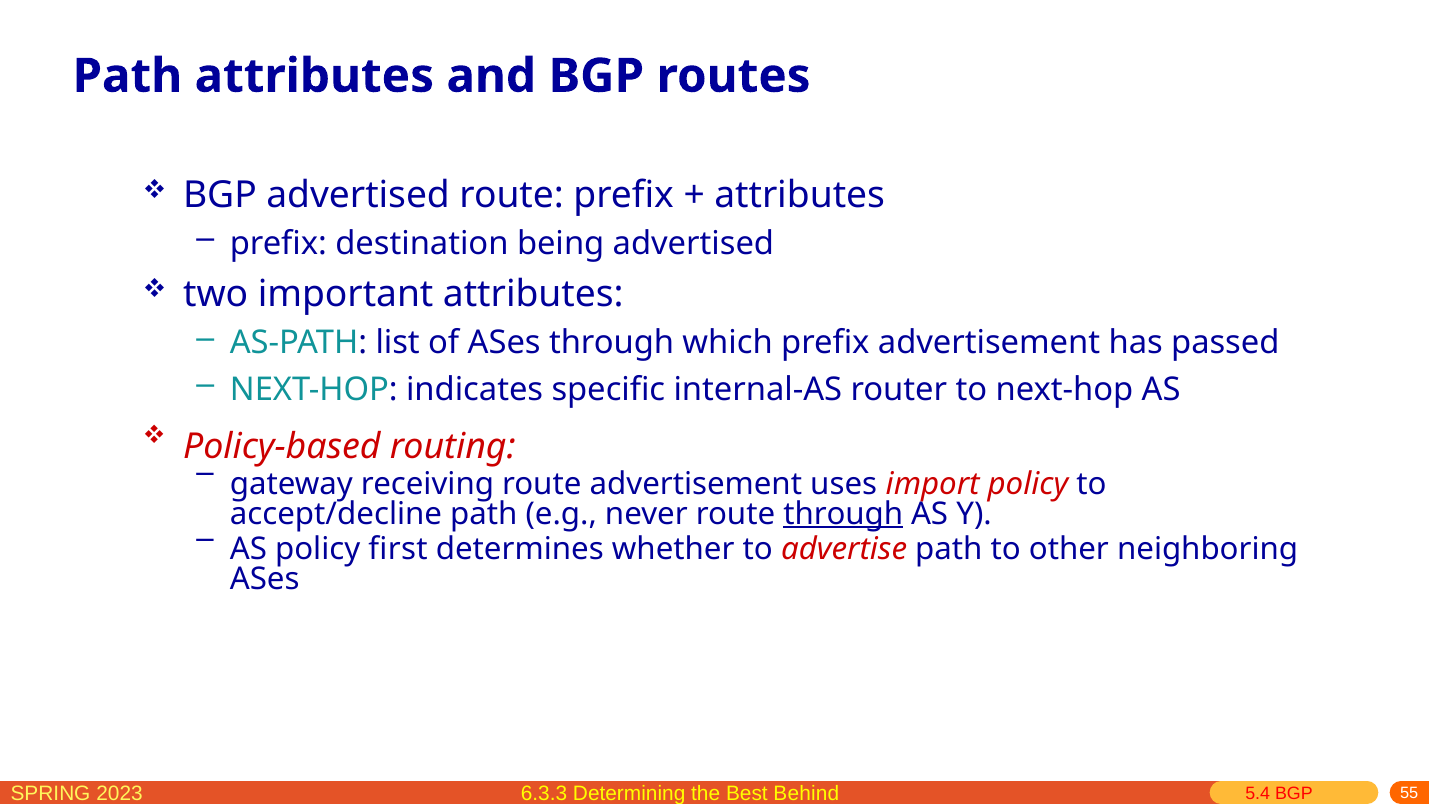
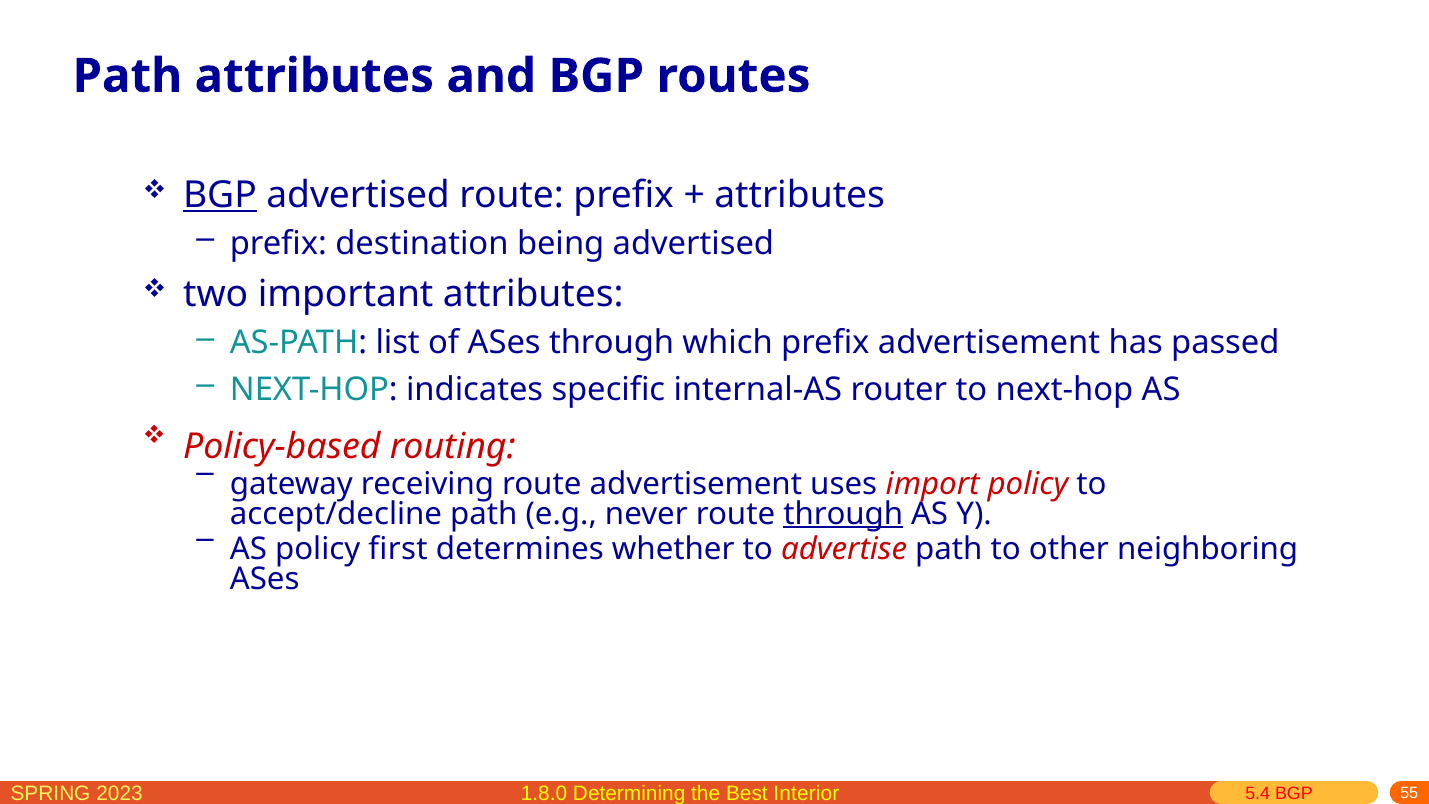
BGP at (220, 195) underline: none -> present
6.3.3: 6.3.3 -> 1.8.0
Behind: Behind -> Interior
